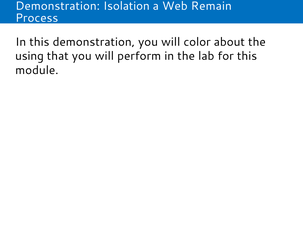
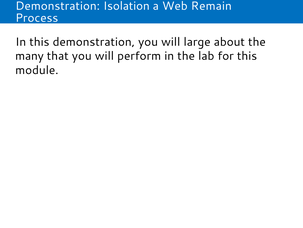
color: color -> large
using: using -> many
